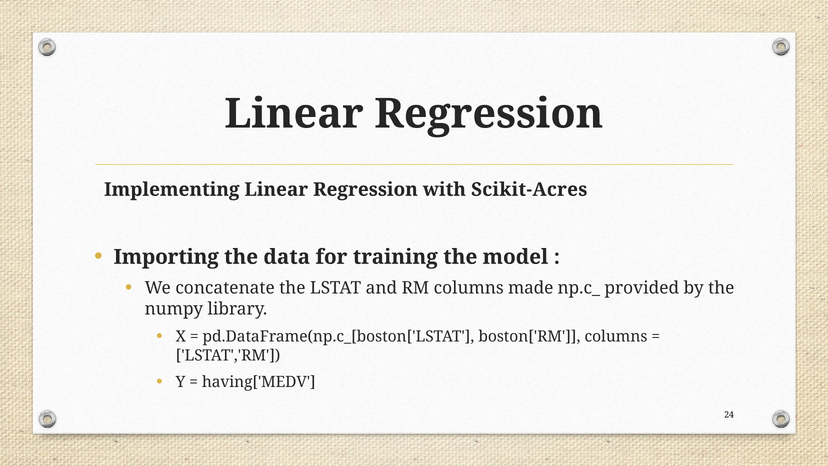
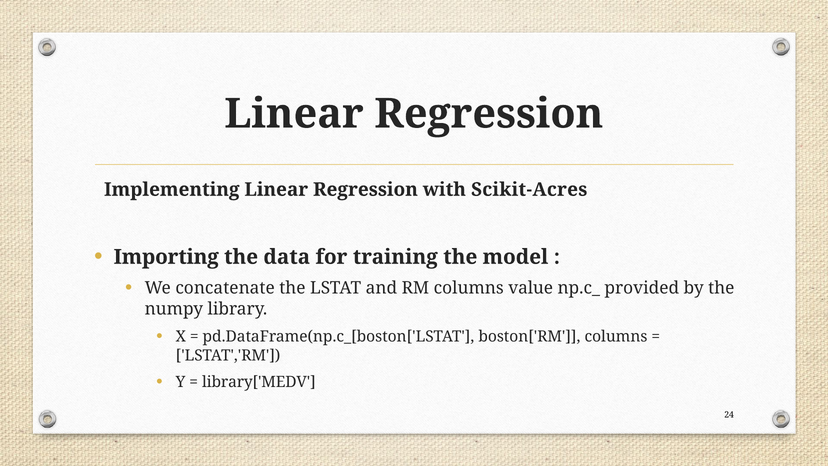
made: made -> value
having['MEDV: having['MEDV -> library['MEDV
